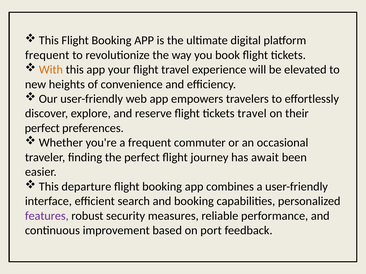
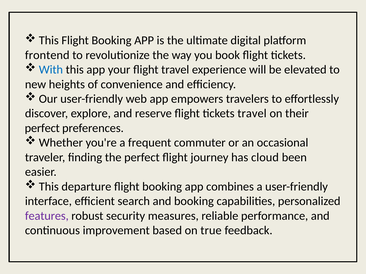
frequent at (47, 55): frequent -> frontend
With colour: orange -> blue
await: await -> cloud
port: port -> true
